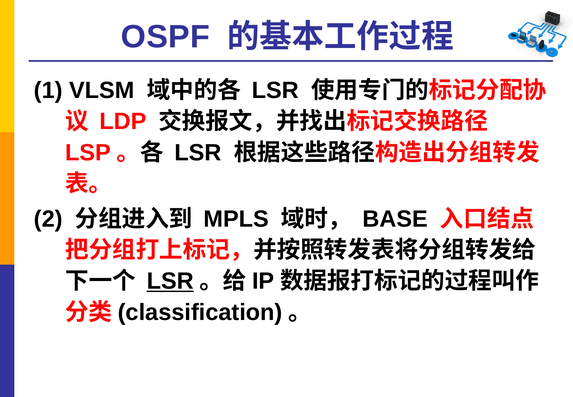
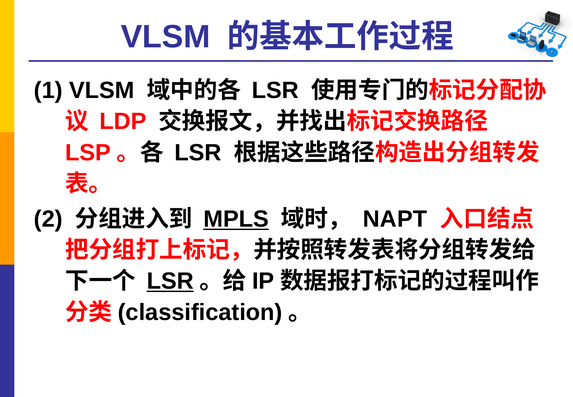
OSPF at (165, 37): OSPF -> VLSM
MPLS underline: none -> present
BASE: BASE -> NAPT
